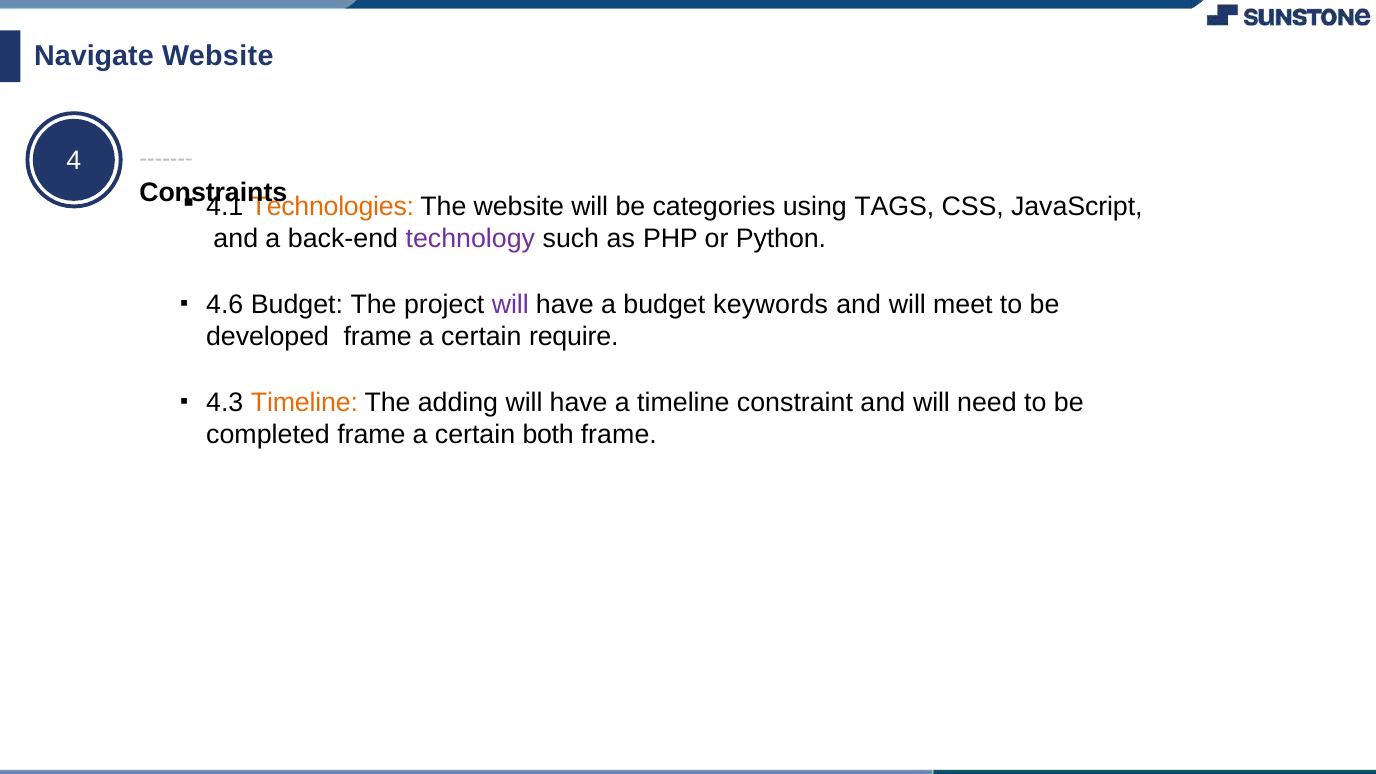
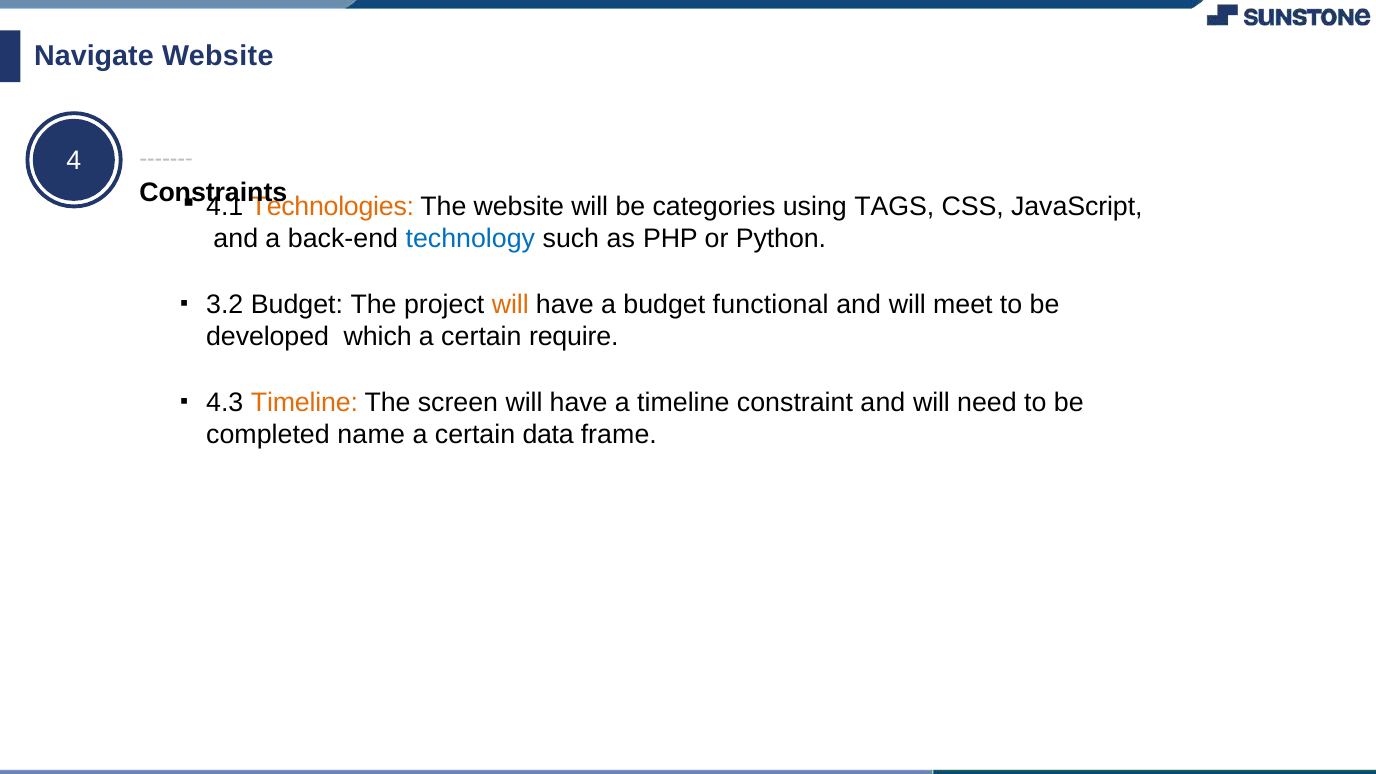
technology colour: purple -> blue
4.6: 4.6 -> 3.2
will at (510, 305) colour: purple -> orange
keywords: keywords -> functional
developed frame: frame -> which
adding: adding -> screen
completed frame: frame -> name
both: both -> data
